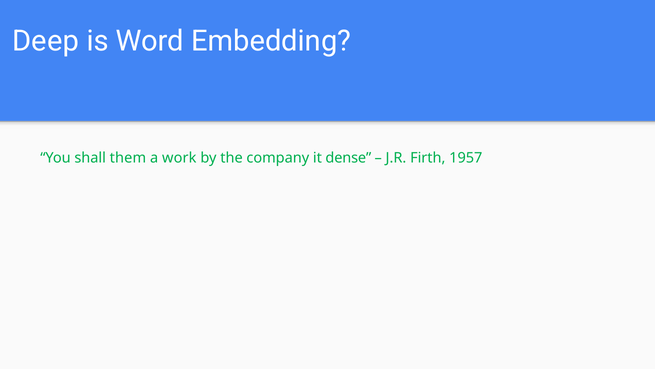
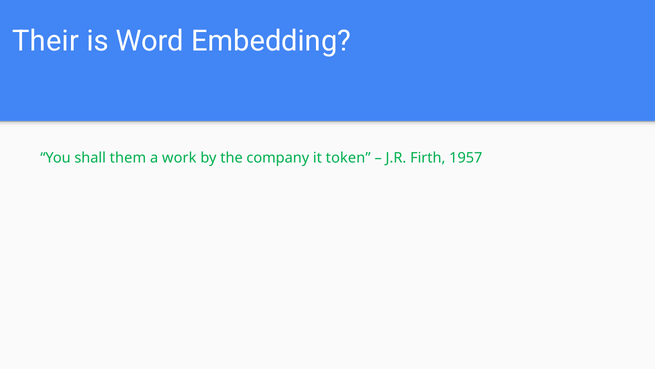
Deep: Deep -> Their
dense: dense -> token
